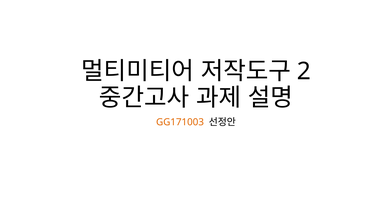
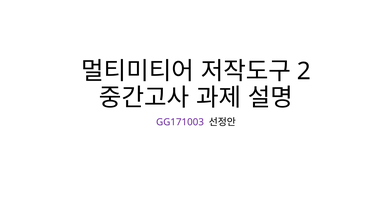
GG171003 colour: orange -> purple
